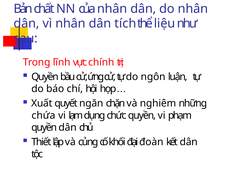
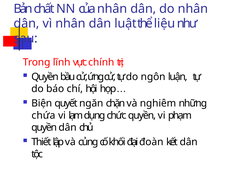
tích: tích -> luật
Xuất: Xuất -> Biện
